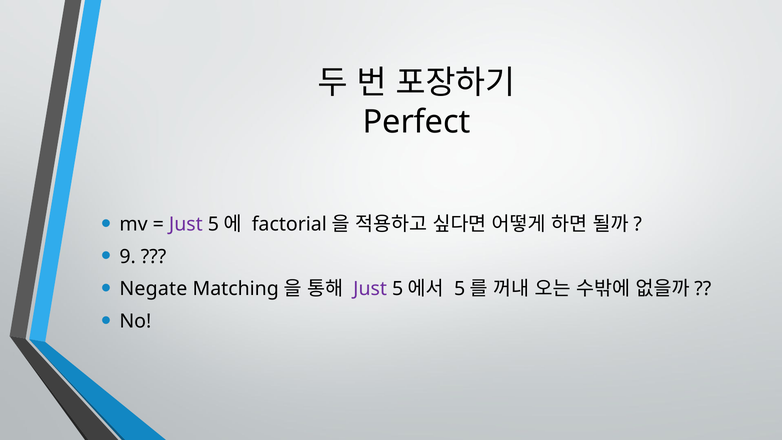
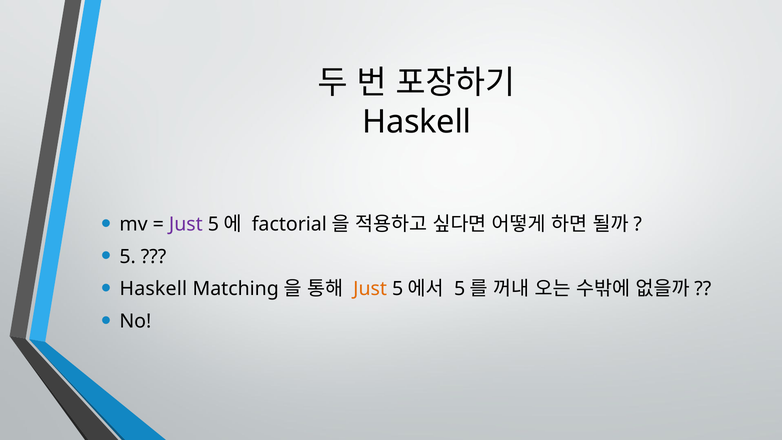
Perfect at (417, 122): Perfect -> Haskell
9 at (128, 256): 9 -> 5
Negate at (153, 289): Negate -> Haskell
Just at (370, 289) colour: purple -> orange
